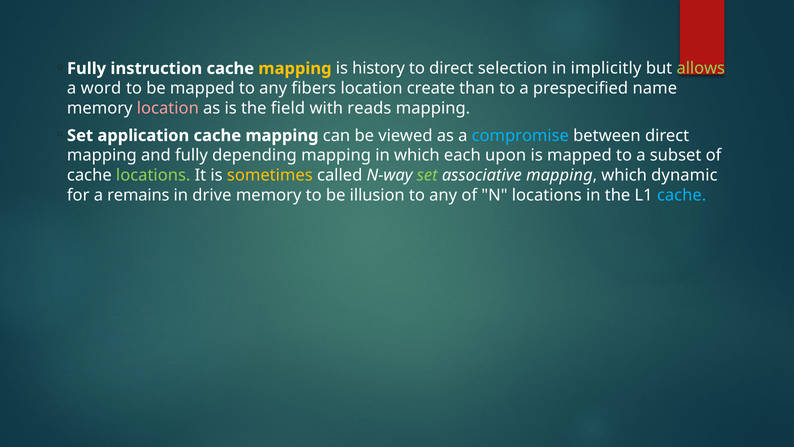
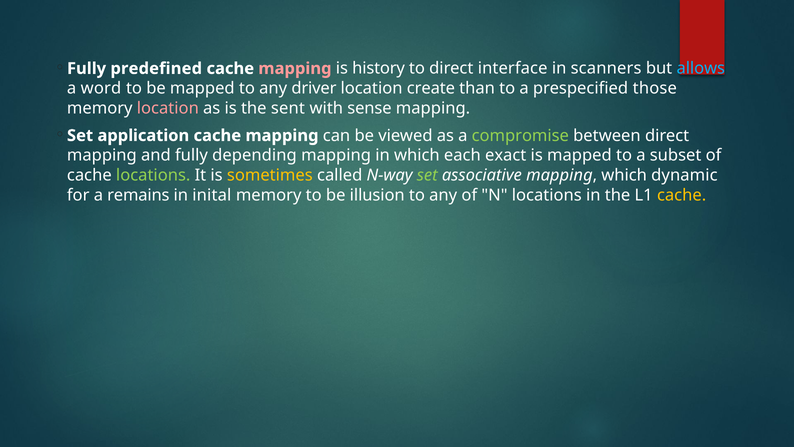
instruction: instruction -> predefined
mapping at (295, 68) colour: yellow -> pink
selection: selection -> interface
implicitly: implicitly -> scanners
allows colour: light green -> light blue
fibers: fibers -> driver
name: name -> those
field: field -> sent
reads: reads -> sense
compromise colour: light blue -> light green
upon: upon -> exact
drive: drive -> inital
cache at (682, 195) colour: light blue -> yellow
